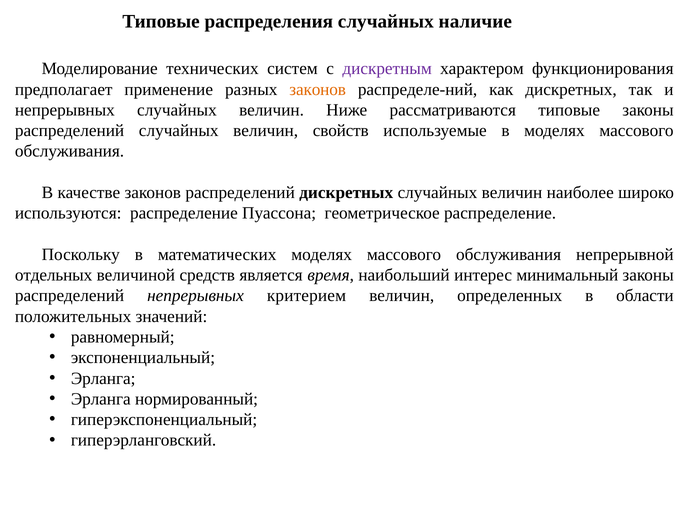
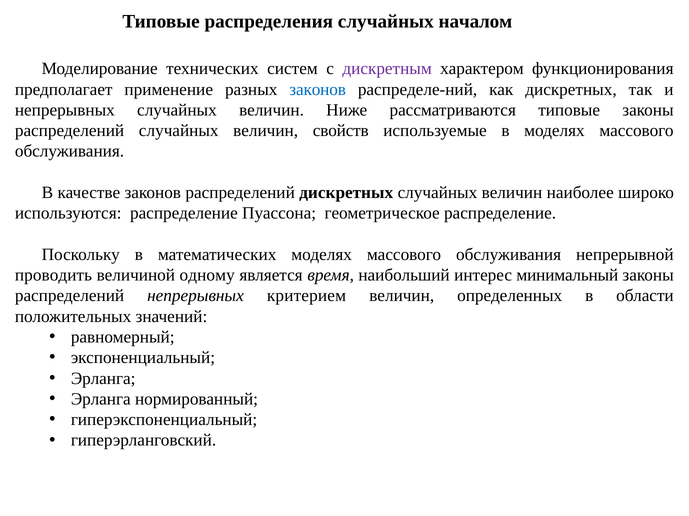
наличие: наличие -> началом
законов at (318, 90) colour: orange -> blue
отдельных: отдельных -> проводить
средств: средств -> одному
